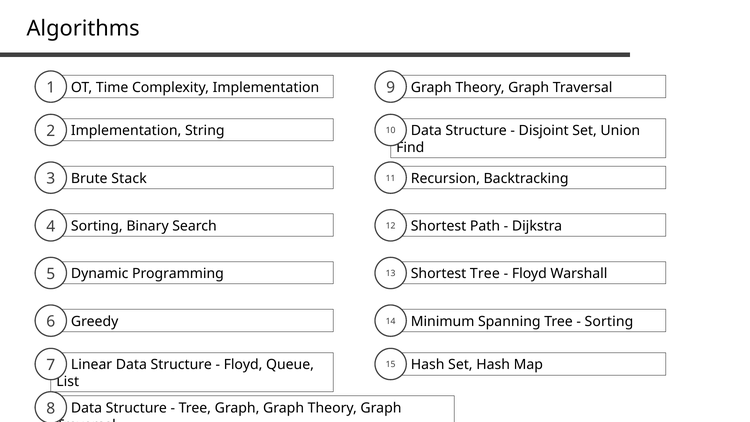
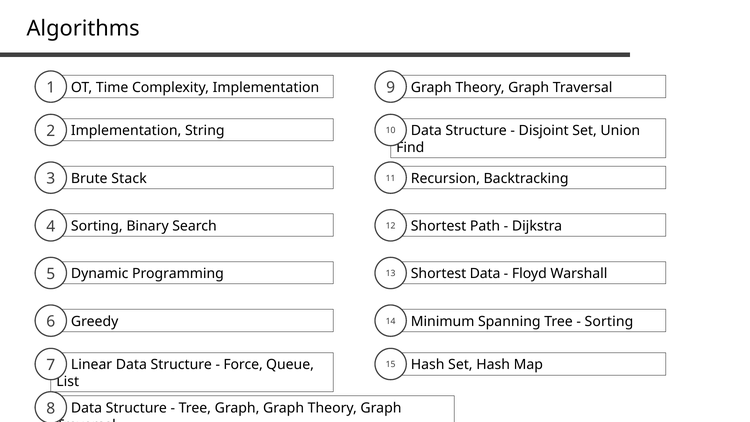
Shortest Tree: Tree -> Data
Floyd at (243, 365): Floyd -> Force
